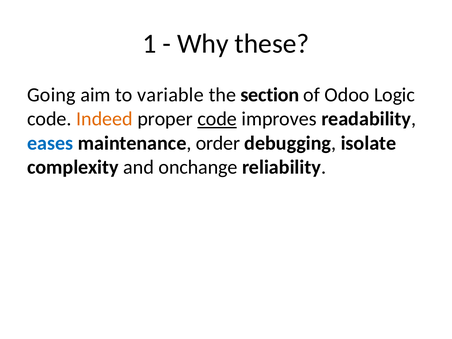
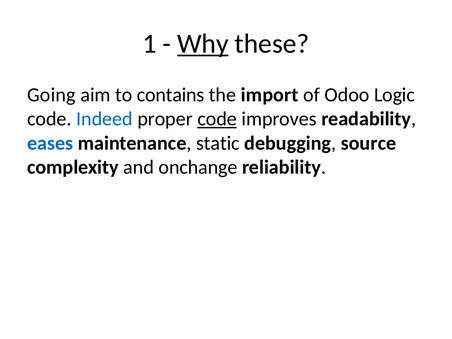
Why underline: none -> present
variable: variable -> contains
section: section -> import
Indeed colour: orange -> blue
order: order -> static
isolate: isolate -> source
